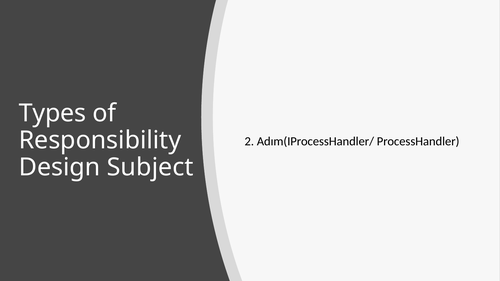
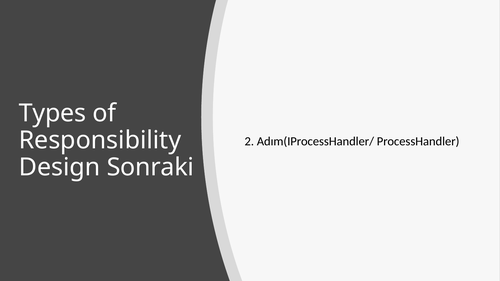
Subject: Subject -> Sonraki
